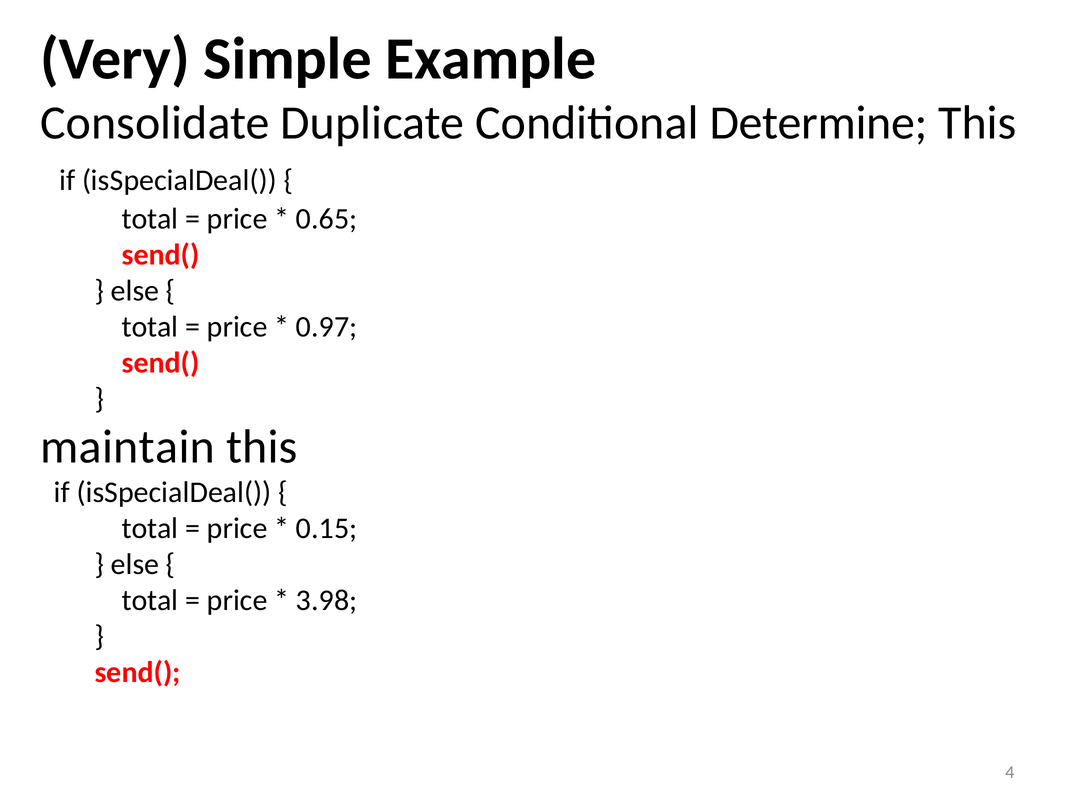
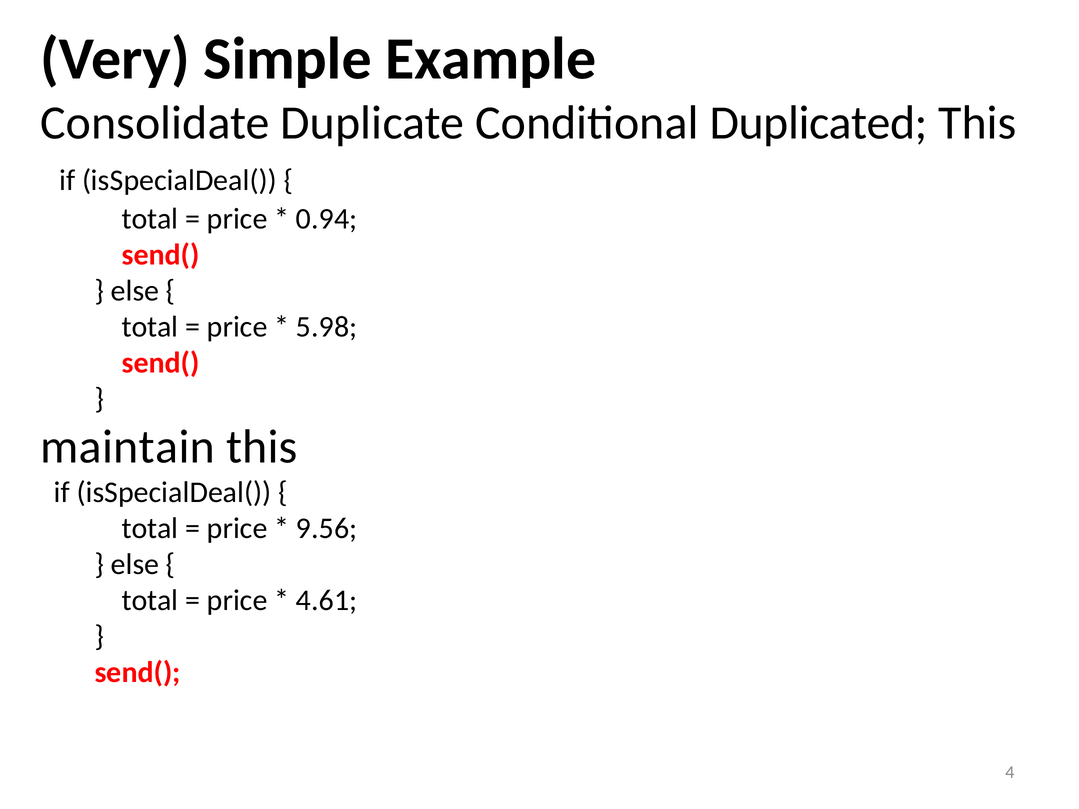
Determine: Determine -> Duplicated
0.65: 0.65 -> 0.94
0.97: 0.97 -> 5.98
0.15: 0.15 -> 9.56
3.98: 3.98 -> 4.61
